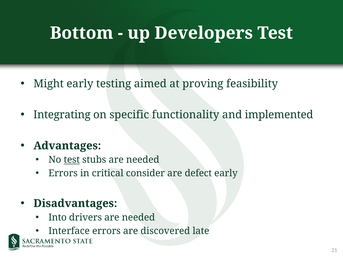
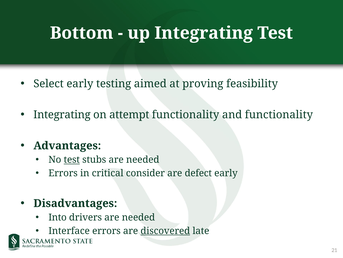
up Developers: Developers -> Integrating
Might: Might -> Select
specific: specific -> attempt
and implemented: implemented -> functionality
discovered underline: none -> present
